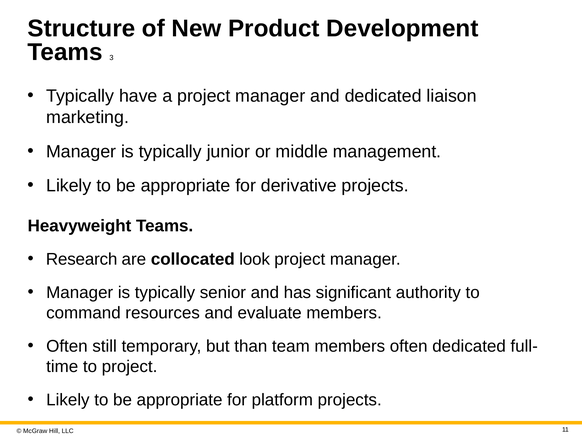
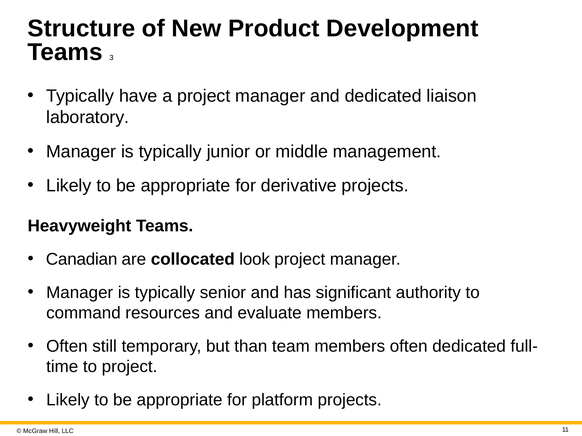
marketing: marketing -> laboratory
Research: Research -> Canadian
